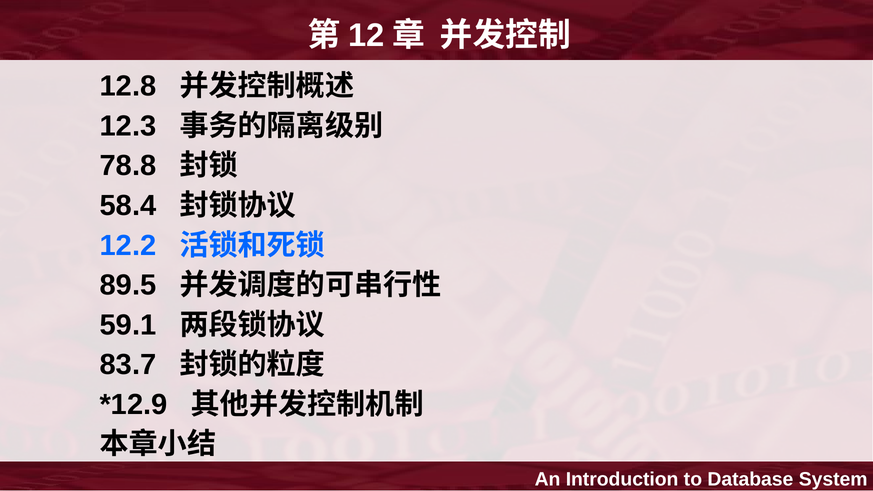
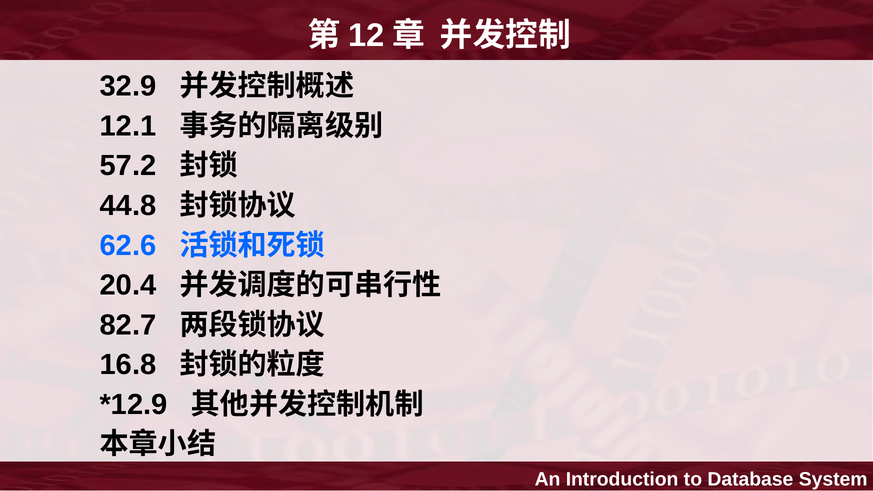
12.8: 12.8 -> 32.9
12.3: 12.3 -> 12.1
78.8: 78.8 -> 57.2
58.4: 58.4 -> 44.8
12.2: 12.2 -> 62.6
89.5: 89.5 -> 20.4
59.1: 59.1 -> 82.7
83.7: 83.7 -> 16.8
